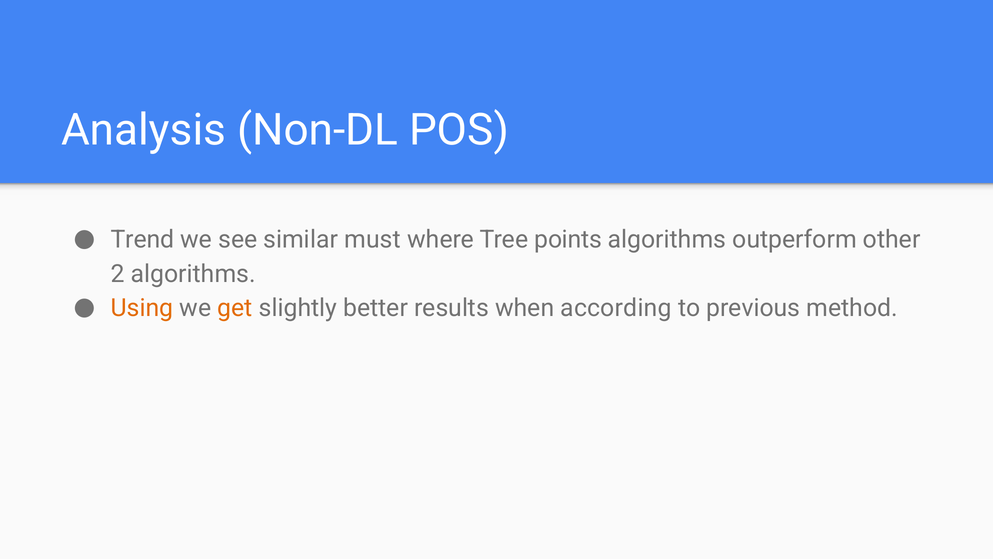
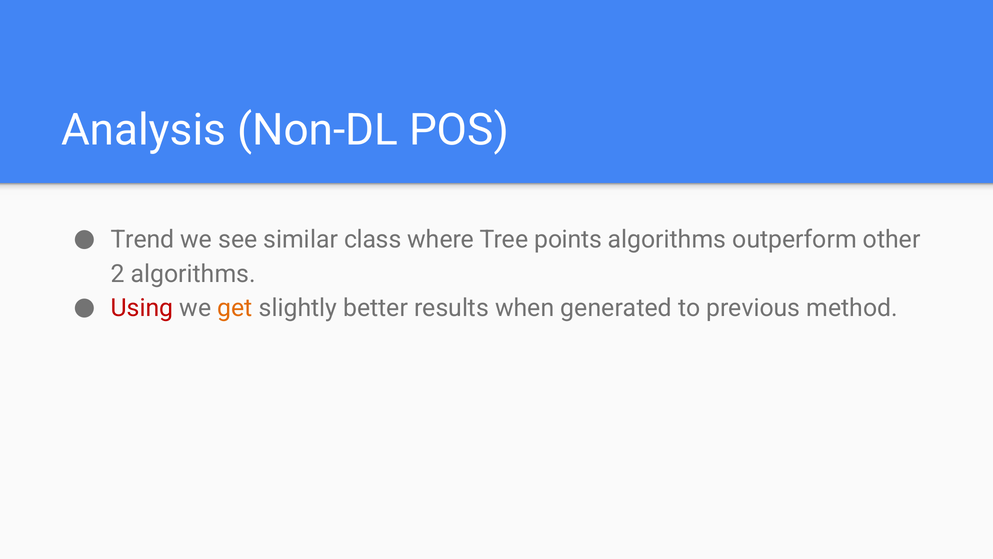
must: must -> class
Using colour: orange -> red
according: according -> generated
